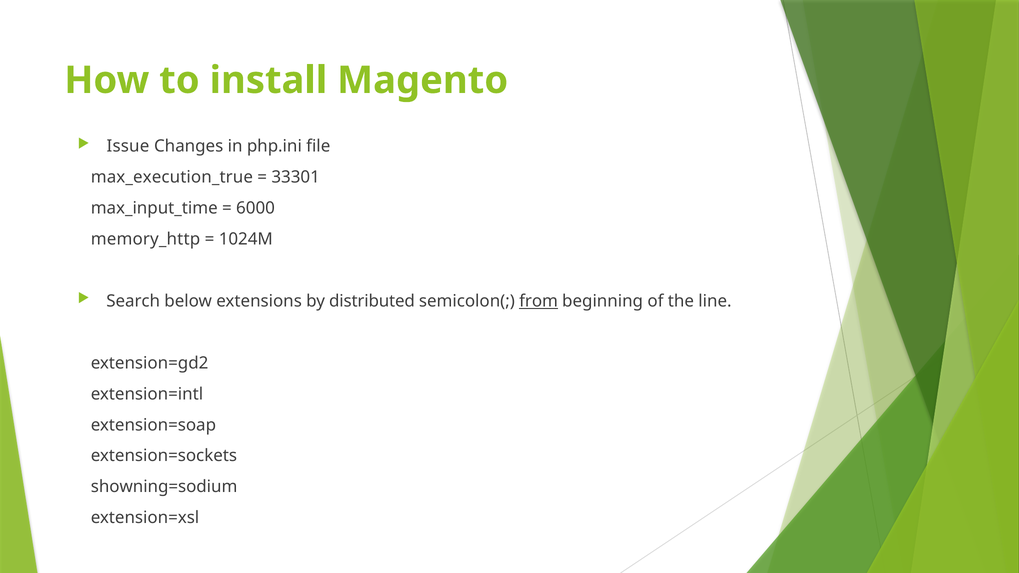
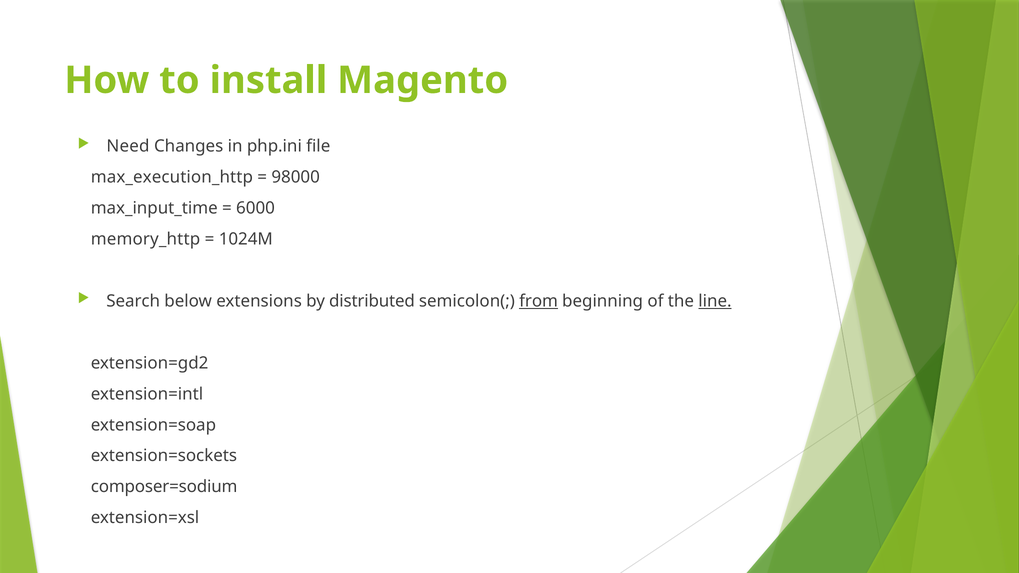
Issue: Issue -> Need
max_execution_true: max_execution_true -> max_execution_http
33301: 33301 -> 98000
line underline: none -> present
showning=sodium: showning=sodium -> composer=sodium
